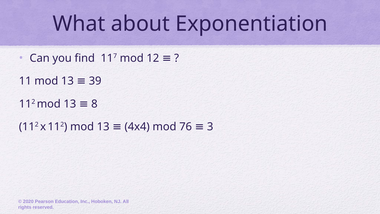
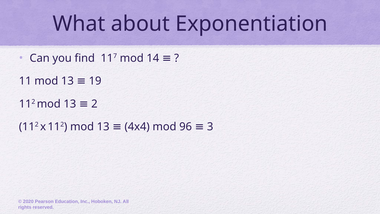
12: 12 -> 14
39: 39 -> 19
8 at (94, 104): 8 -> 2
76: 76 -> 96
